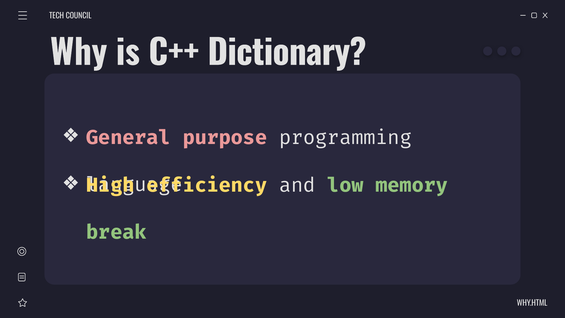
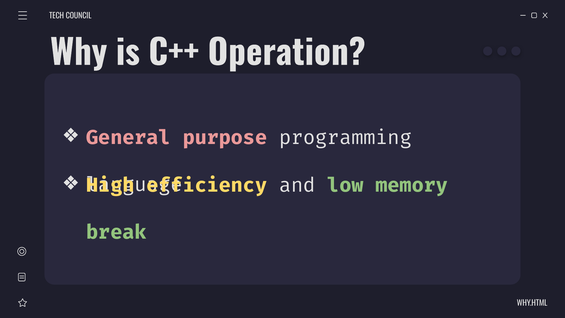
Dictionary: Dictionary -> Operation
